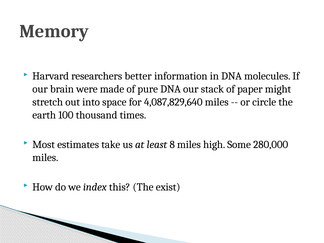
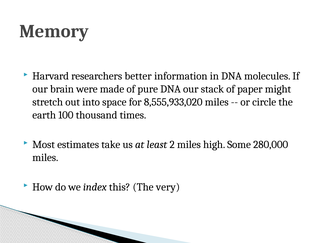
4,087,829,640: 4,087,829,640 -> 8,555,933,020
8: 8 -> 2
exist: exist -> very
